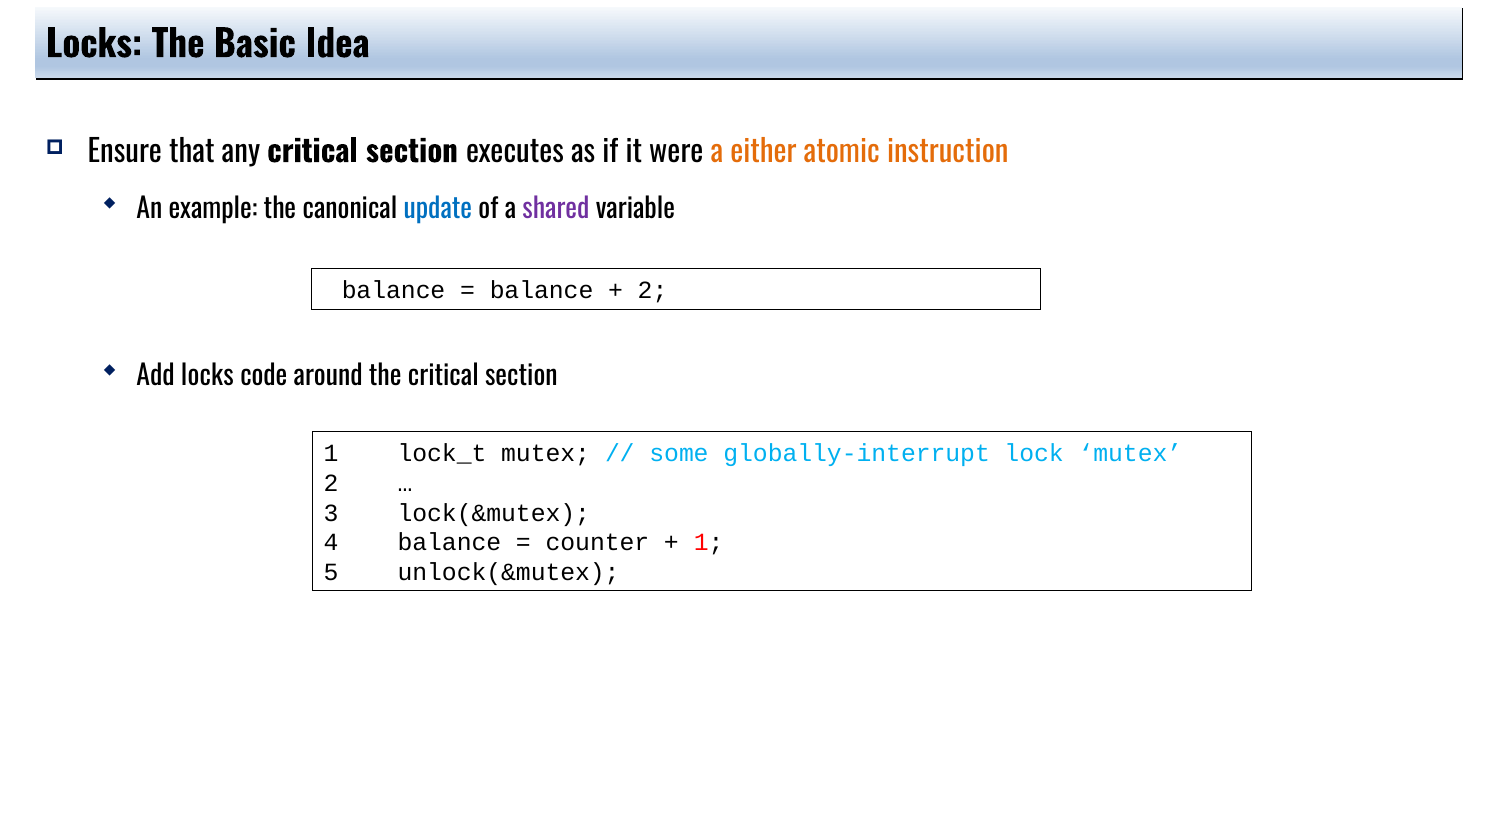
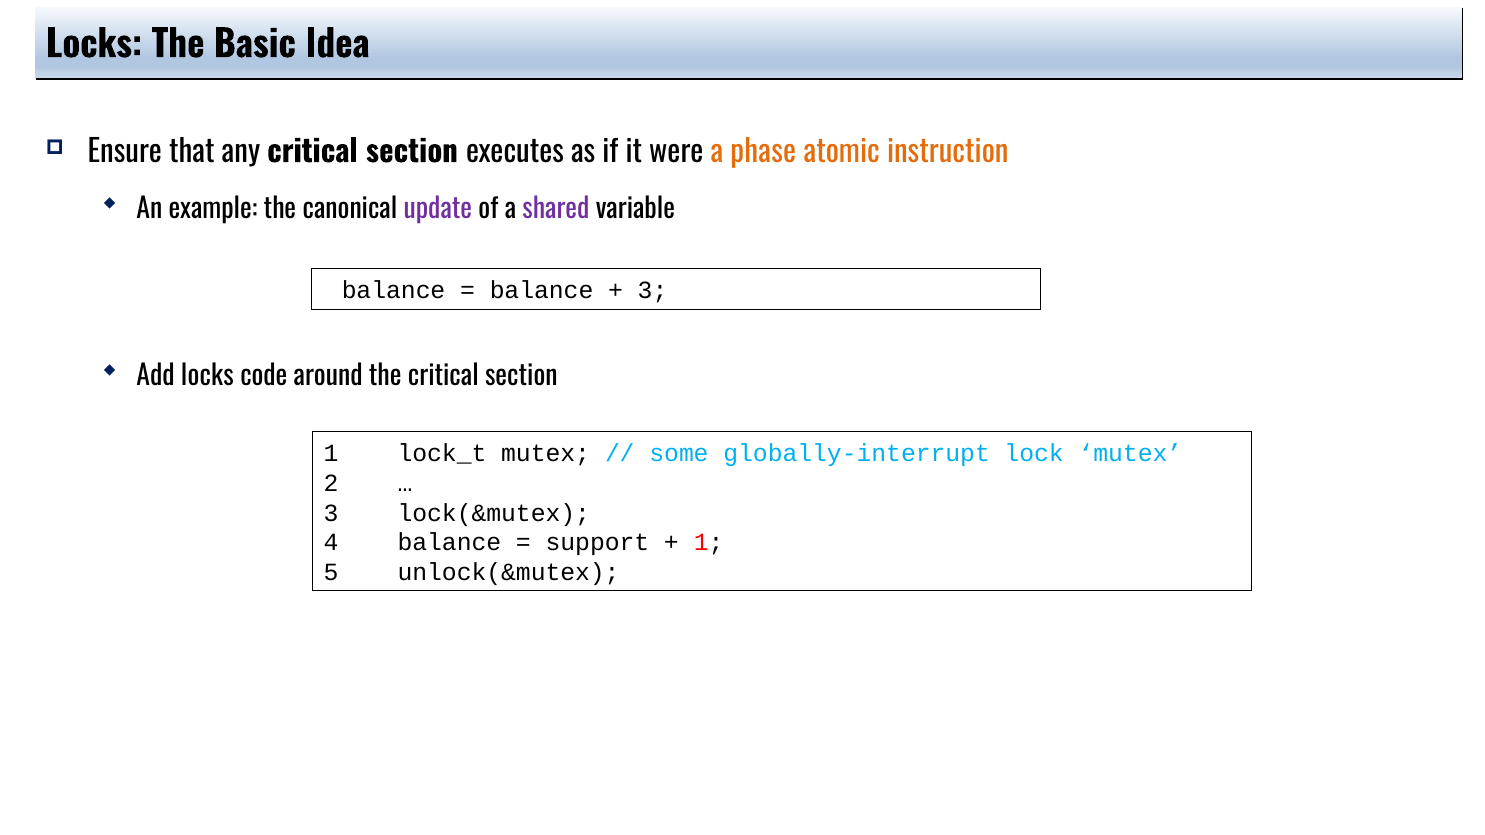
either: either -> phase
update colour: blue -> purple
2 at (653, 291): 2 -> 3
counter: counter -> support
